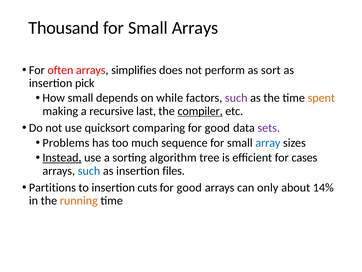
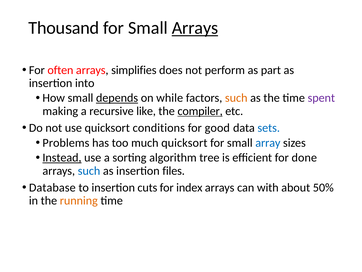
Arrays at (195, 28) underline: none -> present
sort: sort -> part
pick: pick -> into
depends underline: none -> present
such at (236, 98) colour: purple -> orange
spent colour: orange -> purple
last: last -> like
comparing: comparing -> conditions
sets colour: purple -> blue
much sequence: sequence -> quicksort
cases: cases -> done
Partitions: Partitions -> Database
good at (189, 187): good -> index
only: only -> with
14%: 14% -> 50%
